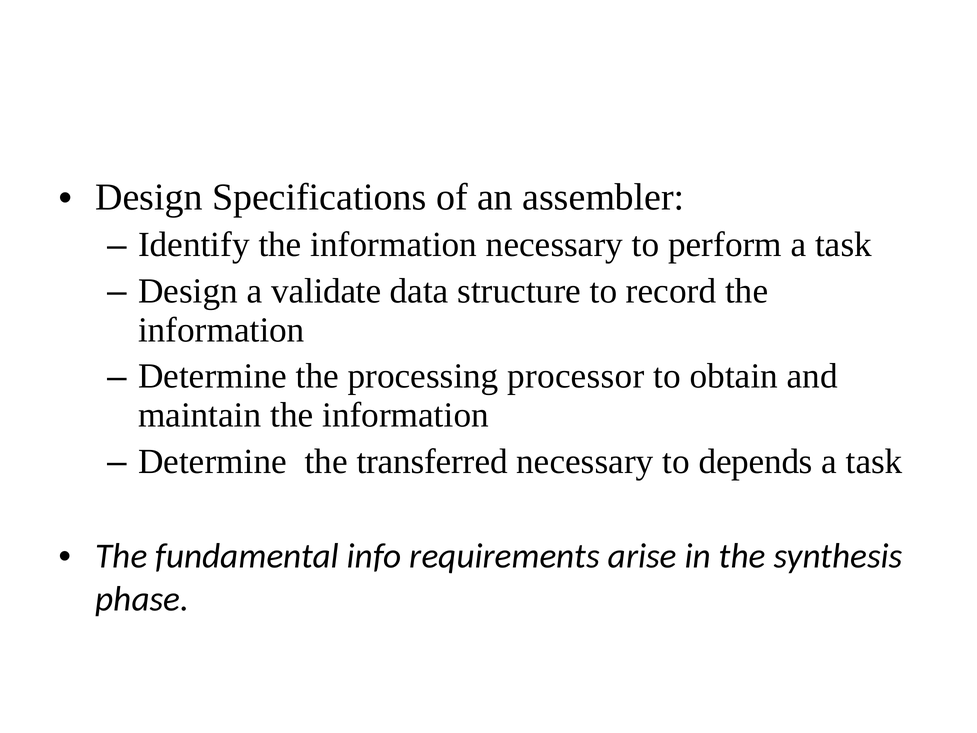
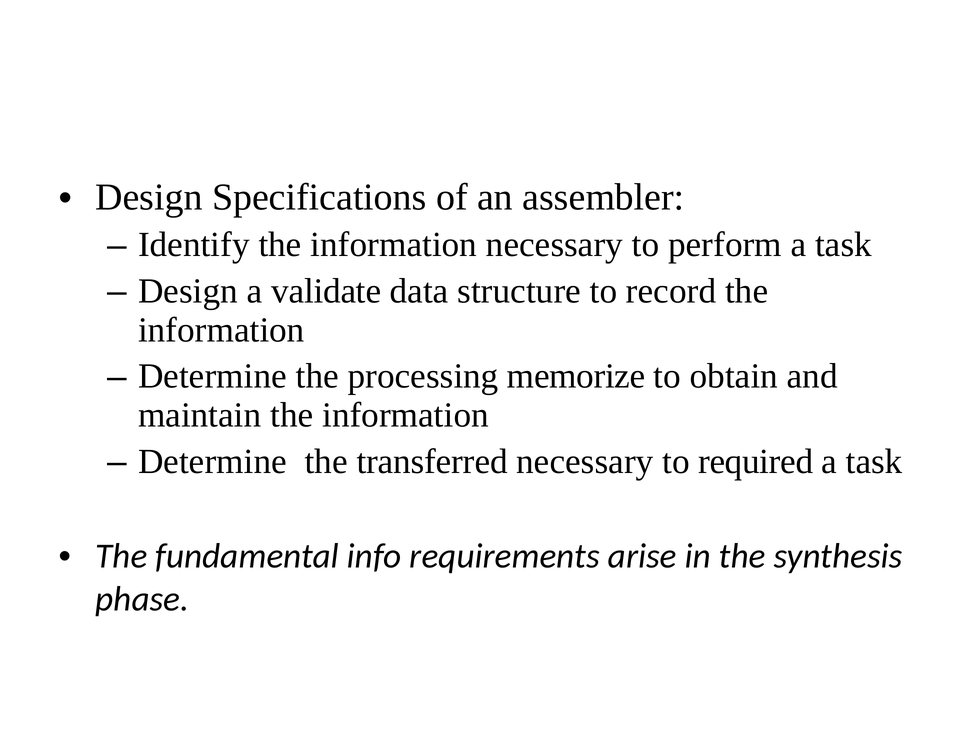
processor: processor -> memorize
depends: depends -> required
